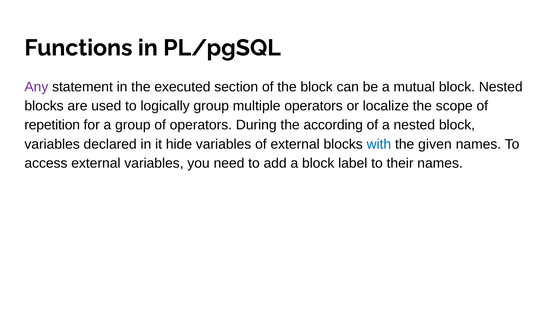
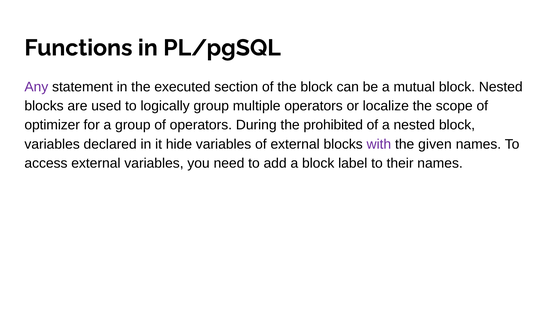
repetition: repetition -> optimizer
according: according -> prohibited
with colour: blue -> purple
